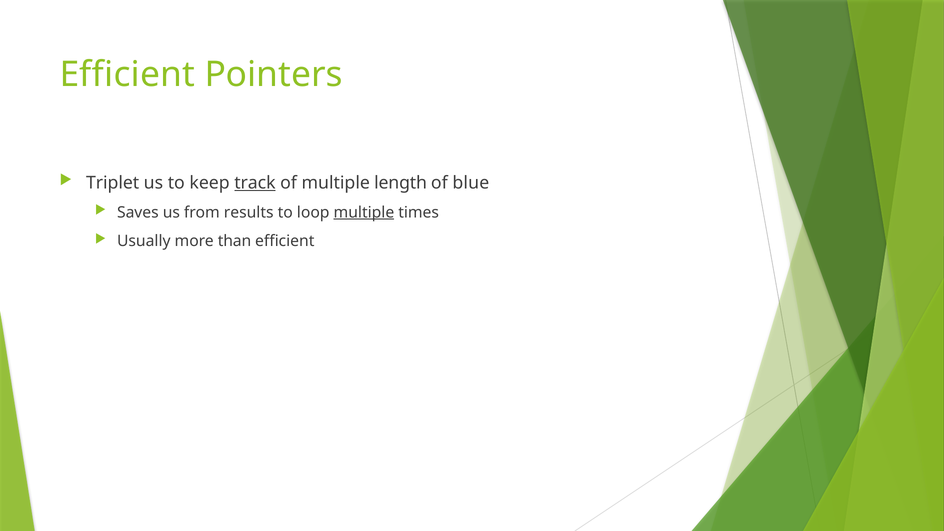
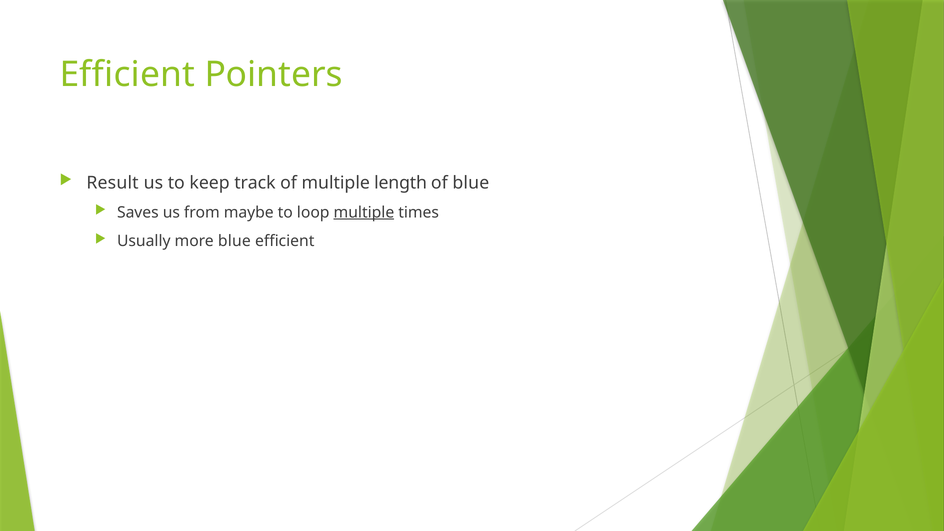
Triplet: Triplet -> Result
track underline: present -> none
results: results -> maybe
more than: than -> blue
